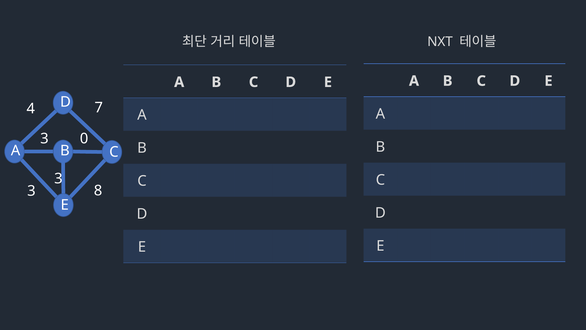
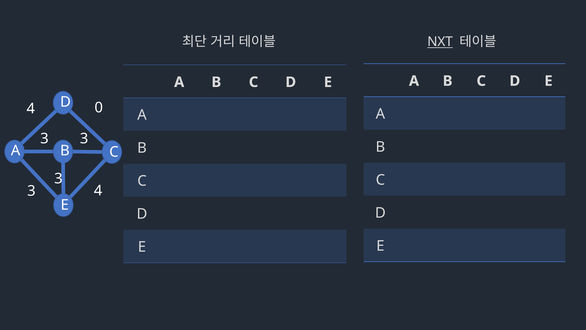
NXT underline: none -> present
7: 7 -> 0
0 at (84, 139): 0 -> 3
3 8: 8 -> 4
